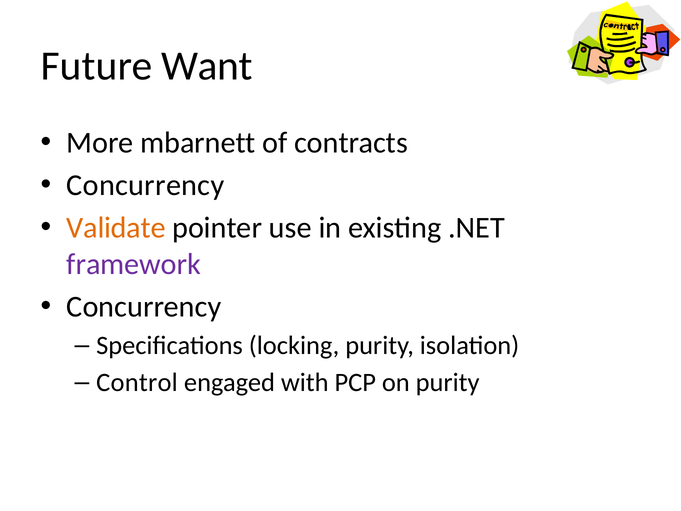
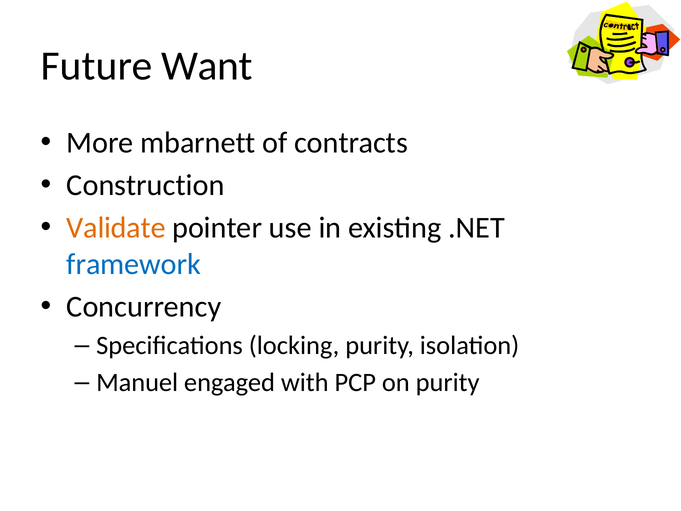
Concurrency at (145, 185): Concurrency -> Construction
framework colour: purple -> blue
Control: Control -> Manuel
